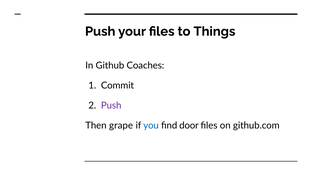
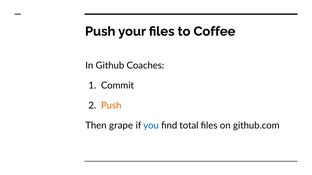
Things: Things -> Coffee
Push at (111, 106) colour: purple -> orange
door: door -> total
